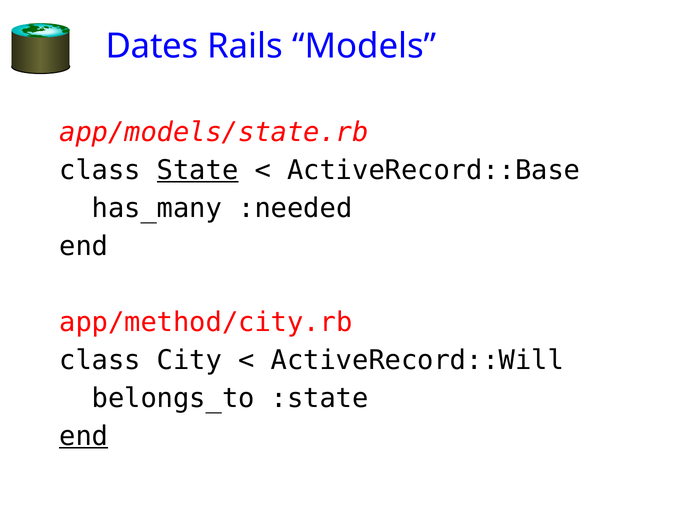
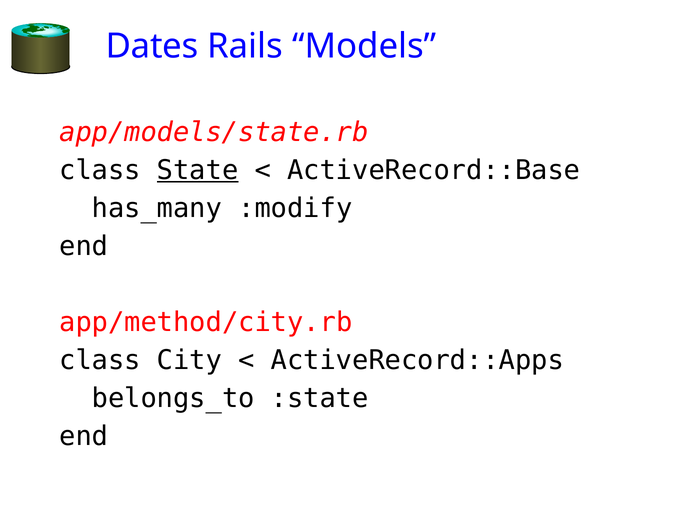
:needed: :needed -> :modify
ActiveRecord::Will: ActiveRecord::Will -> ActiveRecord::Apps
end at (84, 436) underline: present -> none
